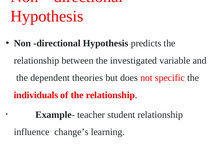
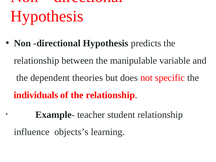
investigated: investigated -> manipulable
change’s: change’s -> objects’s
